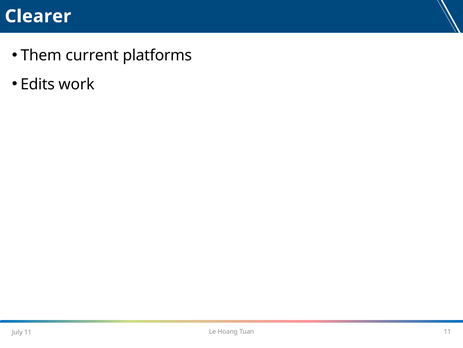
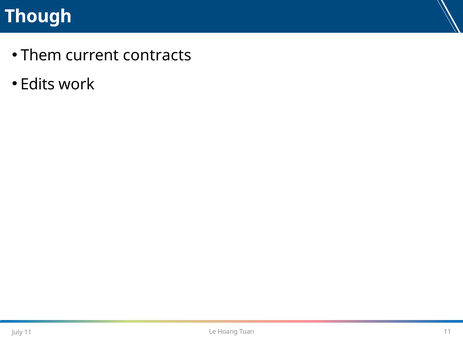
Clearer: Clearer -> Though
platforms: platforms -> contracts
